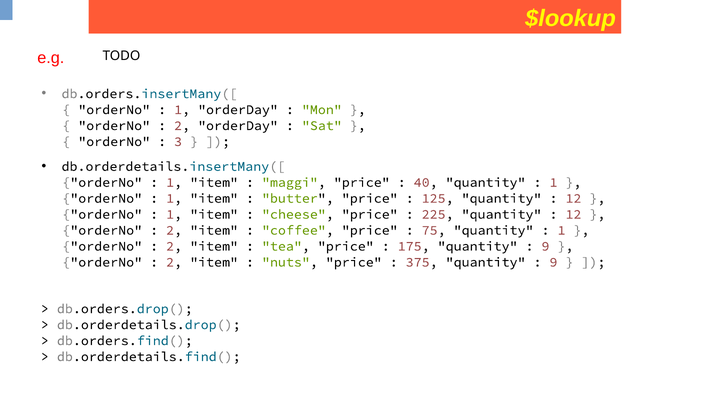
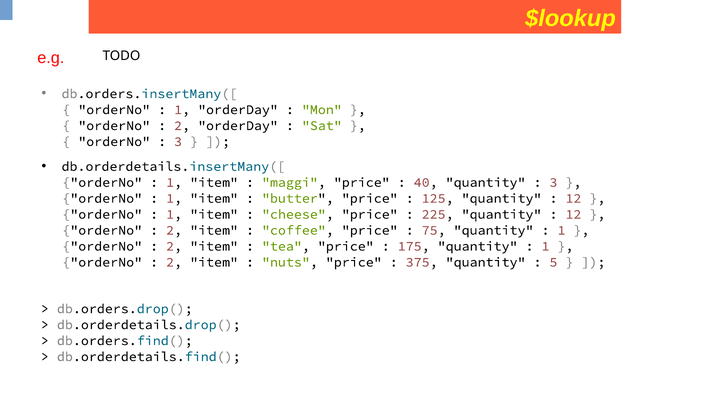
1 at (553, 183): 1 -> 3
9 at (546, 246): 9 -> 1
9 at (553, 262): 9 -> 5
